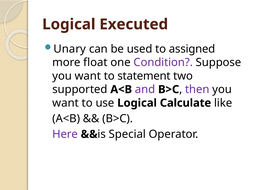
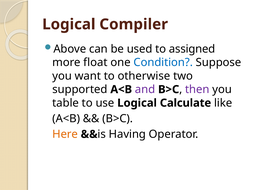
Executed: Executed -> Compiler
Unary: Unary -> Above
Condition colour: purple -> blue
statement: statement -> otherwise
want at (66, 103): want -> table
Here colour: purple -> orange
Special: Special -> Having
